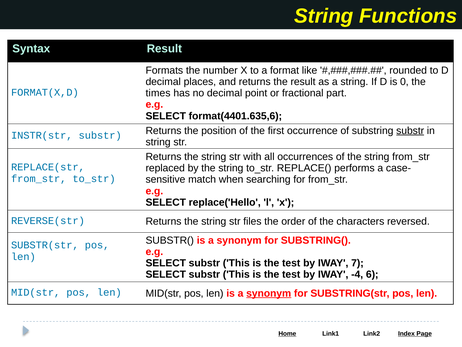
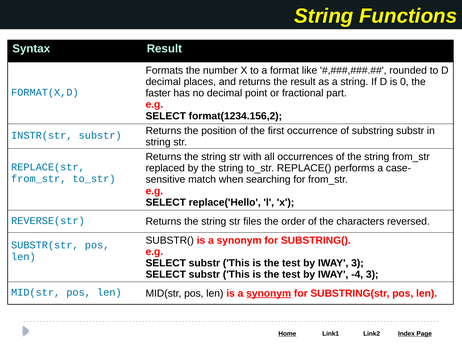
times: times -> faster
format(4401.635,6: format(4401.635,6 -> format(1234.156,2
substr at (410, 130) underline: present -> none
IWAY 7: 7 -> 3
-4 6: 6 -> 3
